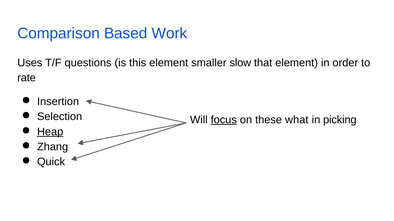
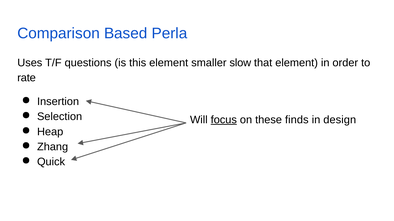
Work: Work -> Perla
what: what -> finds
picking: picking -> design
Heap underline: present -> none
